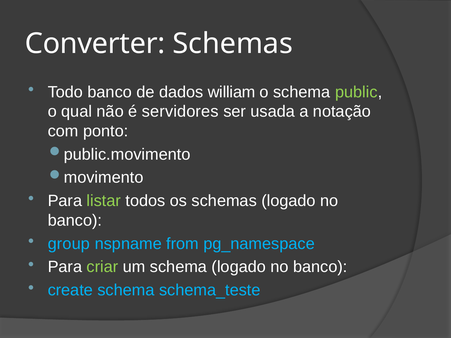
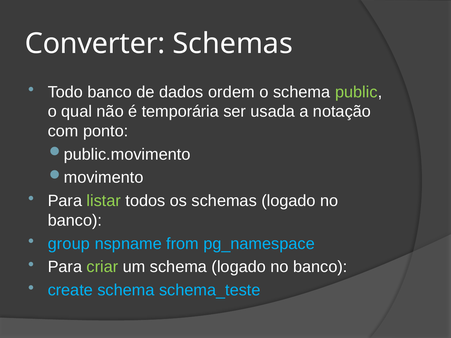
william: william -> ordem
servidores: servidores -> temporária
